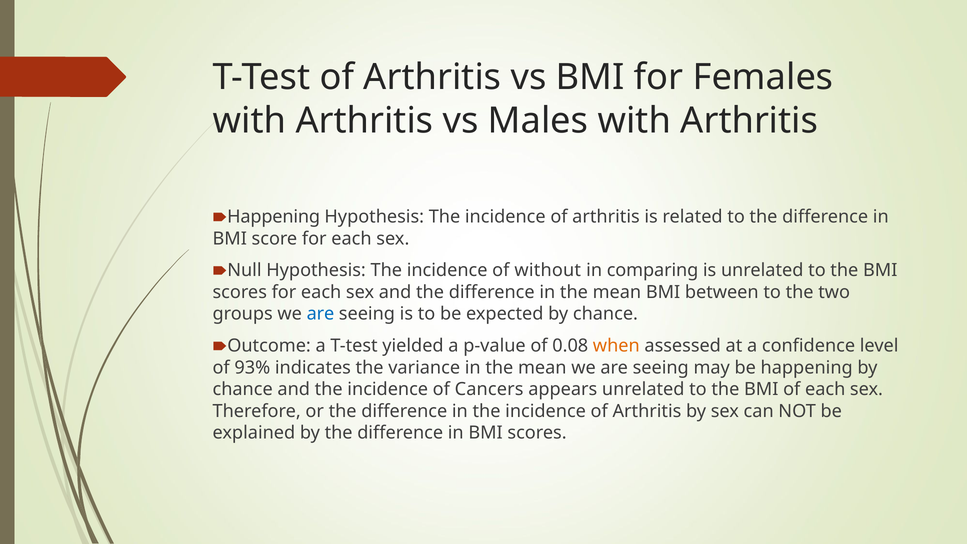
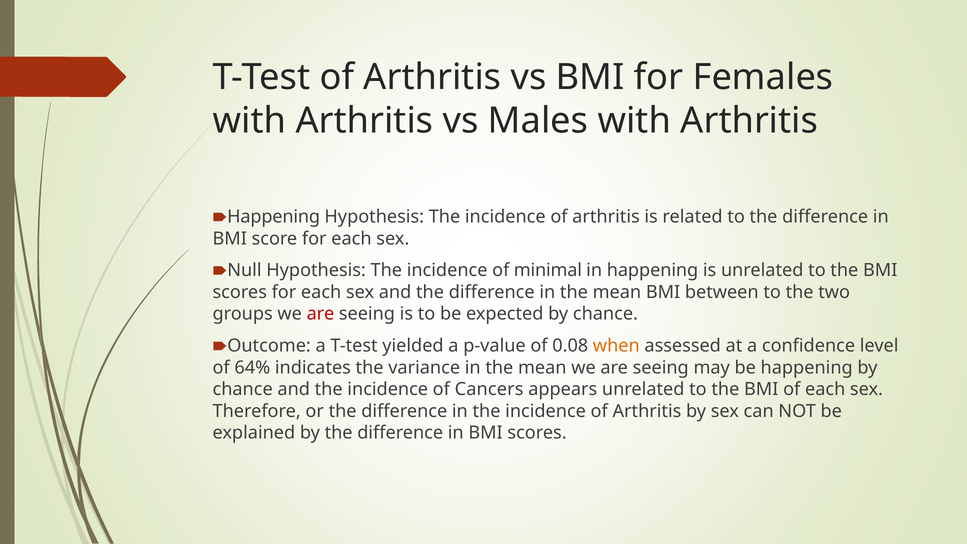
without: without -> minimal
in comparing: comparing -> happening
are at (321, 314) colour: blue -> red
93%: 93% -> 64%
